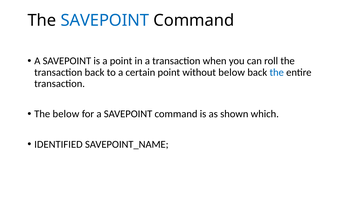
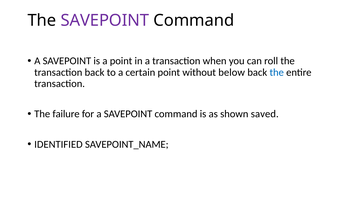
SAVEPOINT at (105, 20) colour: blue -> purple
The below: below -> failure
which: which -> saved
